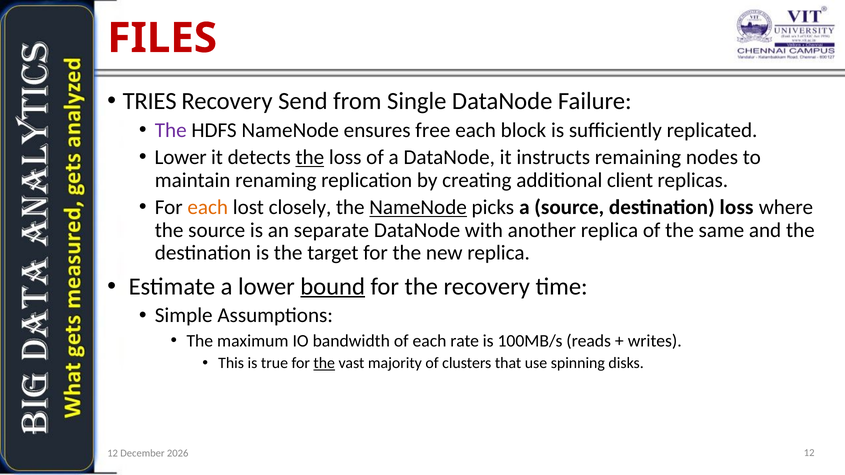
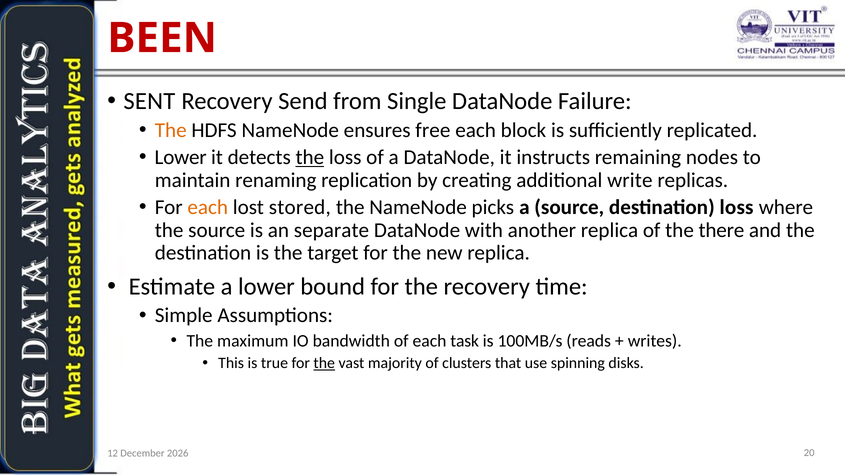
FILES: FILES -> BEEN
TRIES: TRIES -> SENT
The at (171, 130) colour: purple -> orange
client: client -> write
closely: closely -> stored
NameNode at (418, 207) underline: present -> none
same: same -> there
bound underline: present -> none
rate: rate -> task
12 at (809, 453): 12 -> 20
